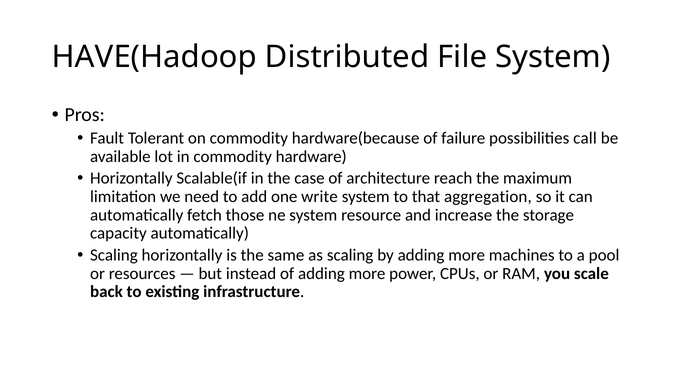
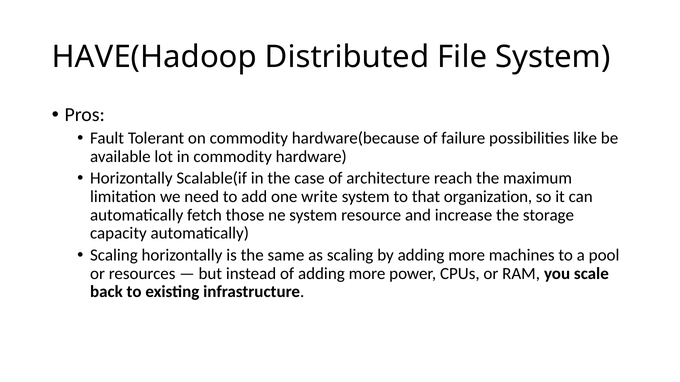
call: call -> like
aggregation: aggregation -> organization
